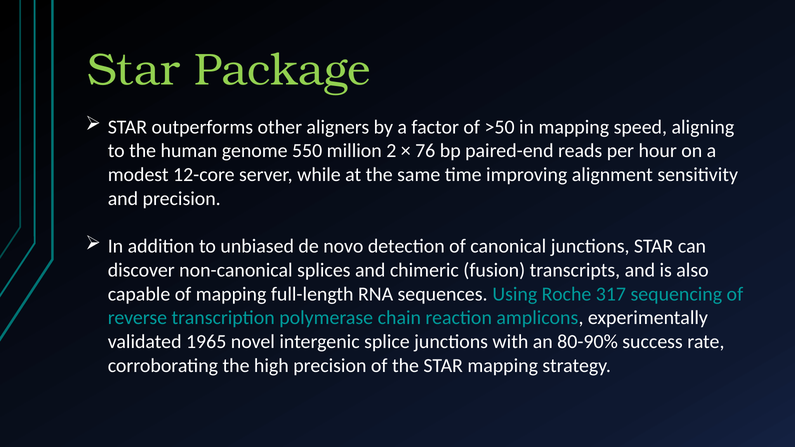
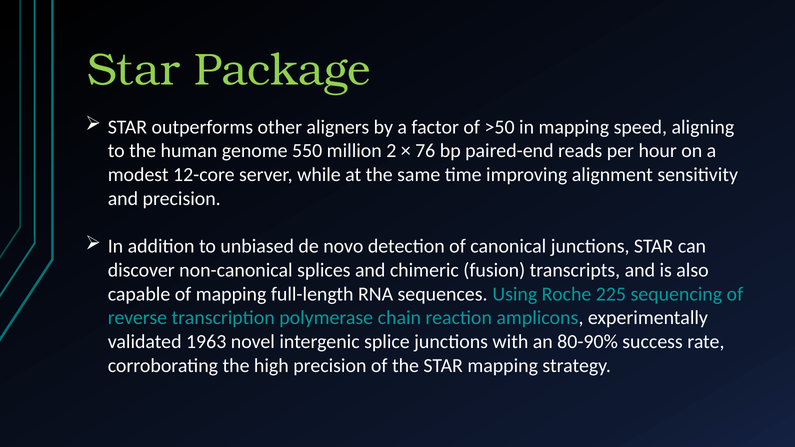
317: 317 -> 225
1965: 1965 -> 1963
